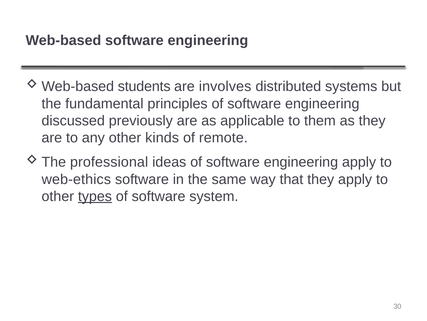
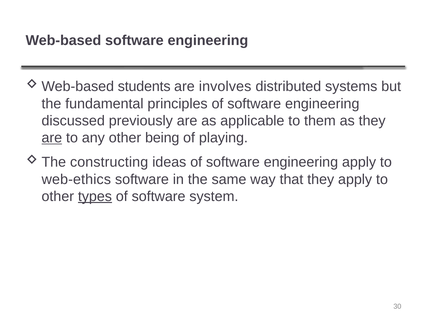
are at (52, 138) underline: none -> present
kinds: kinds -> being
remote: remote -> playing
professional: professional -> constructing
